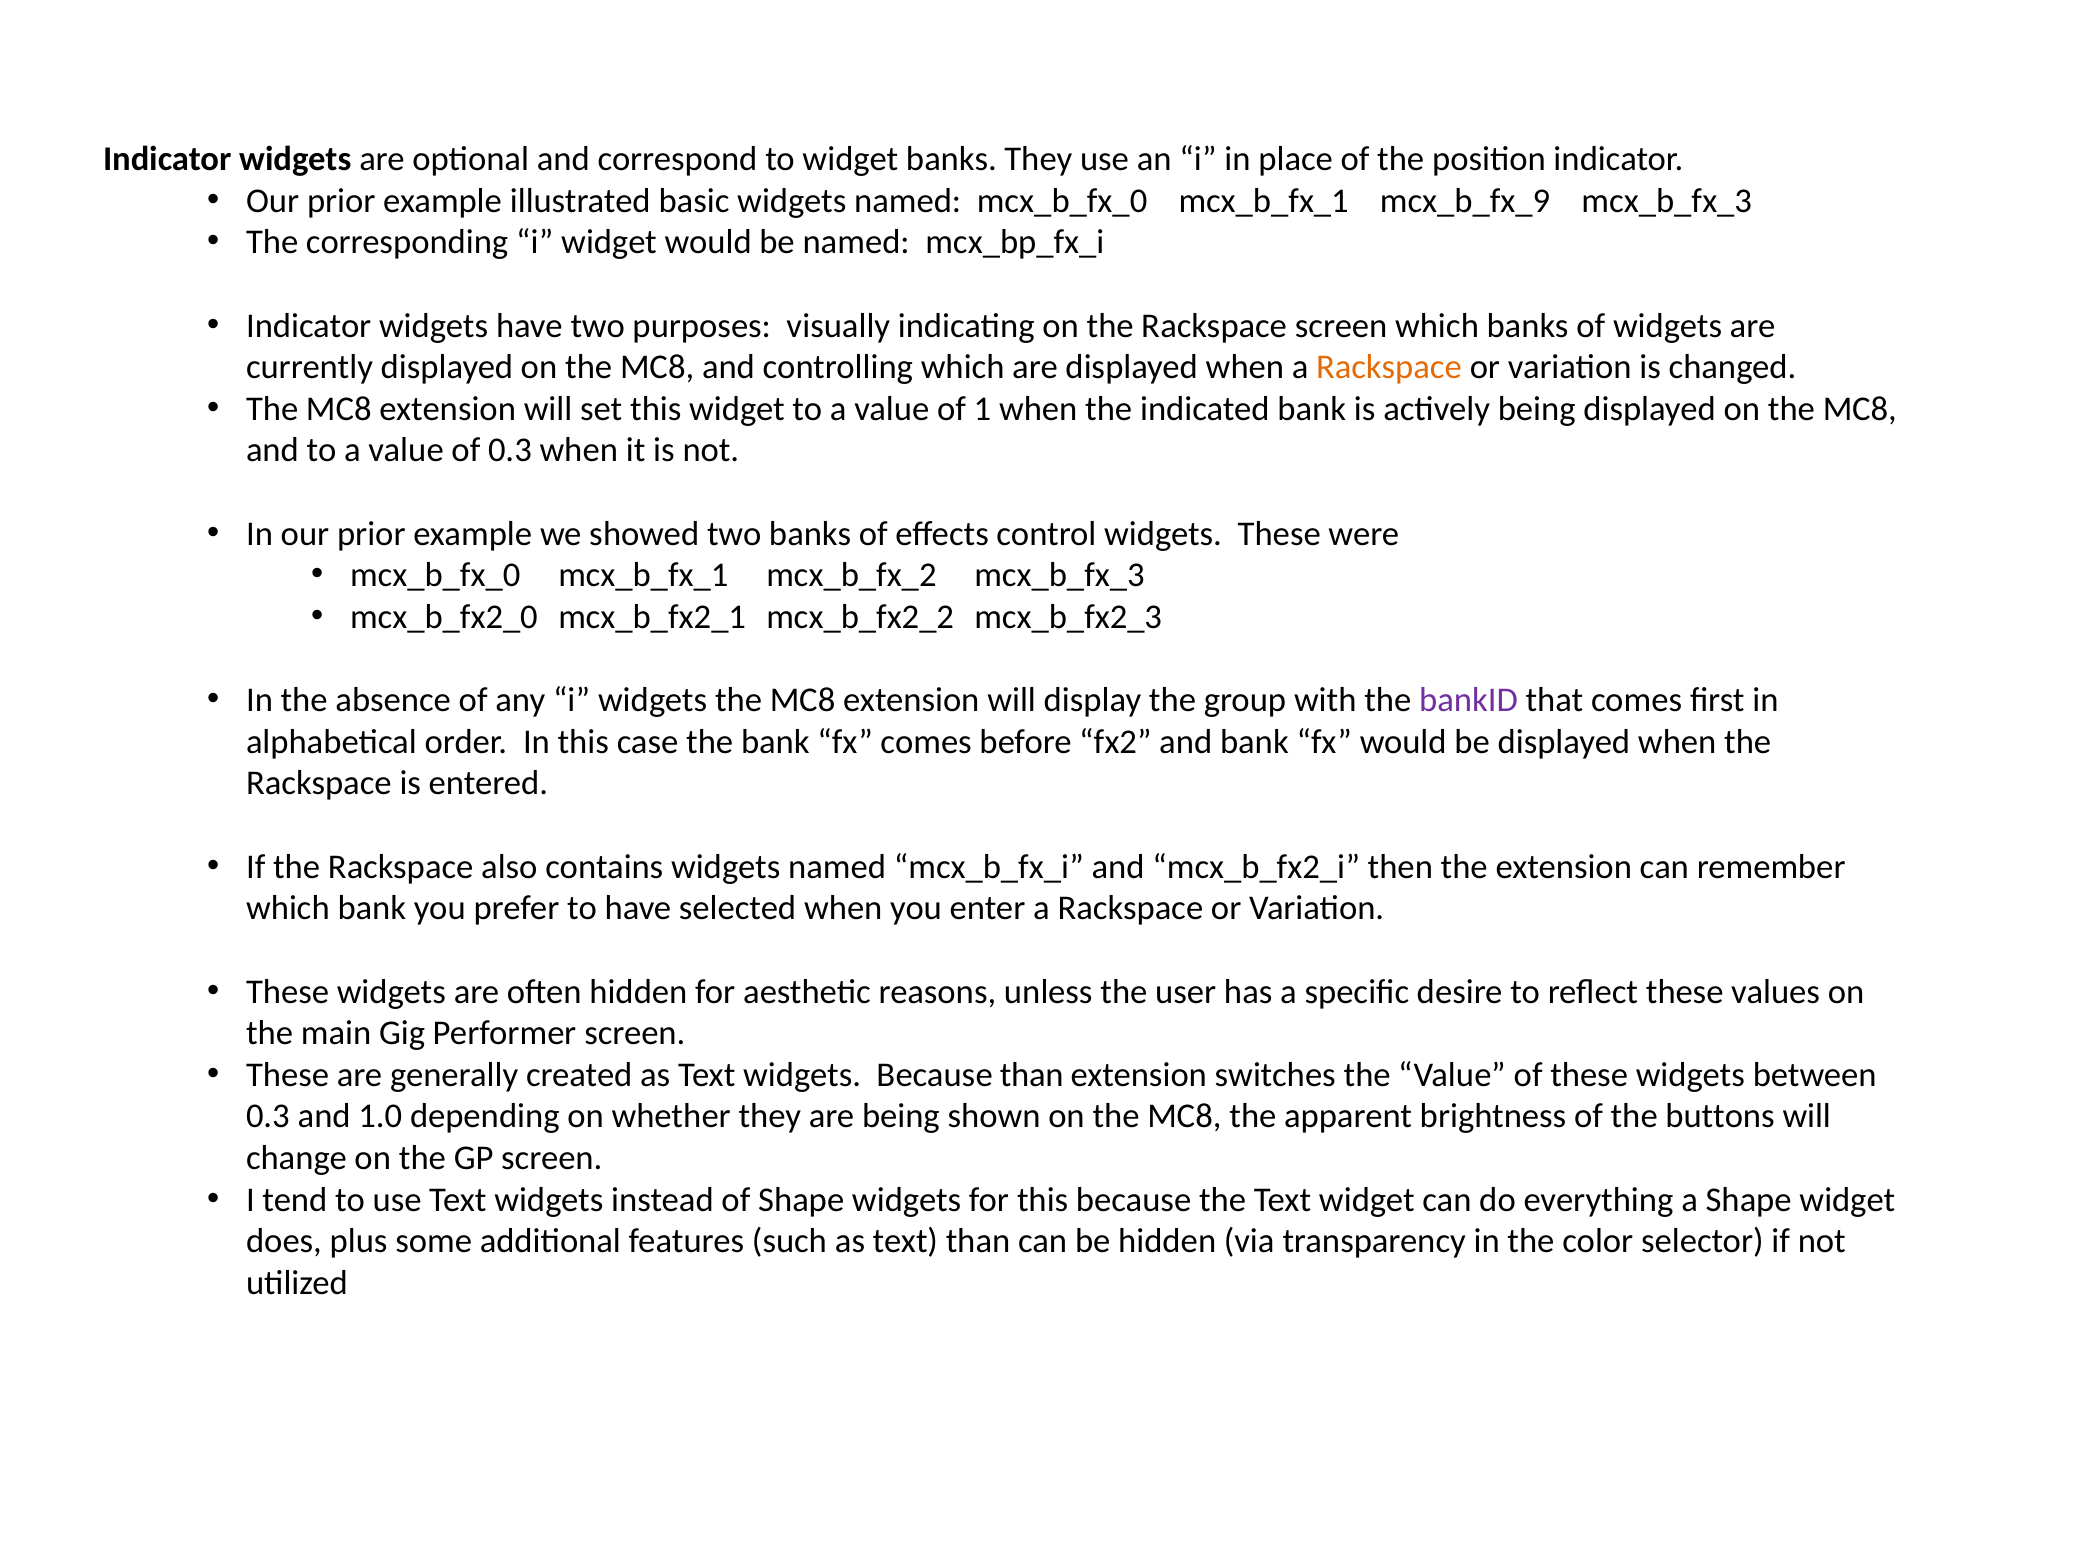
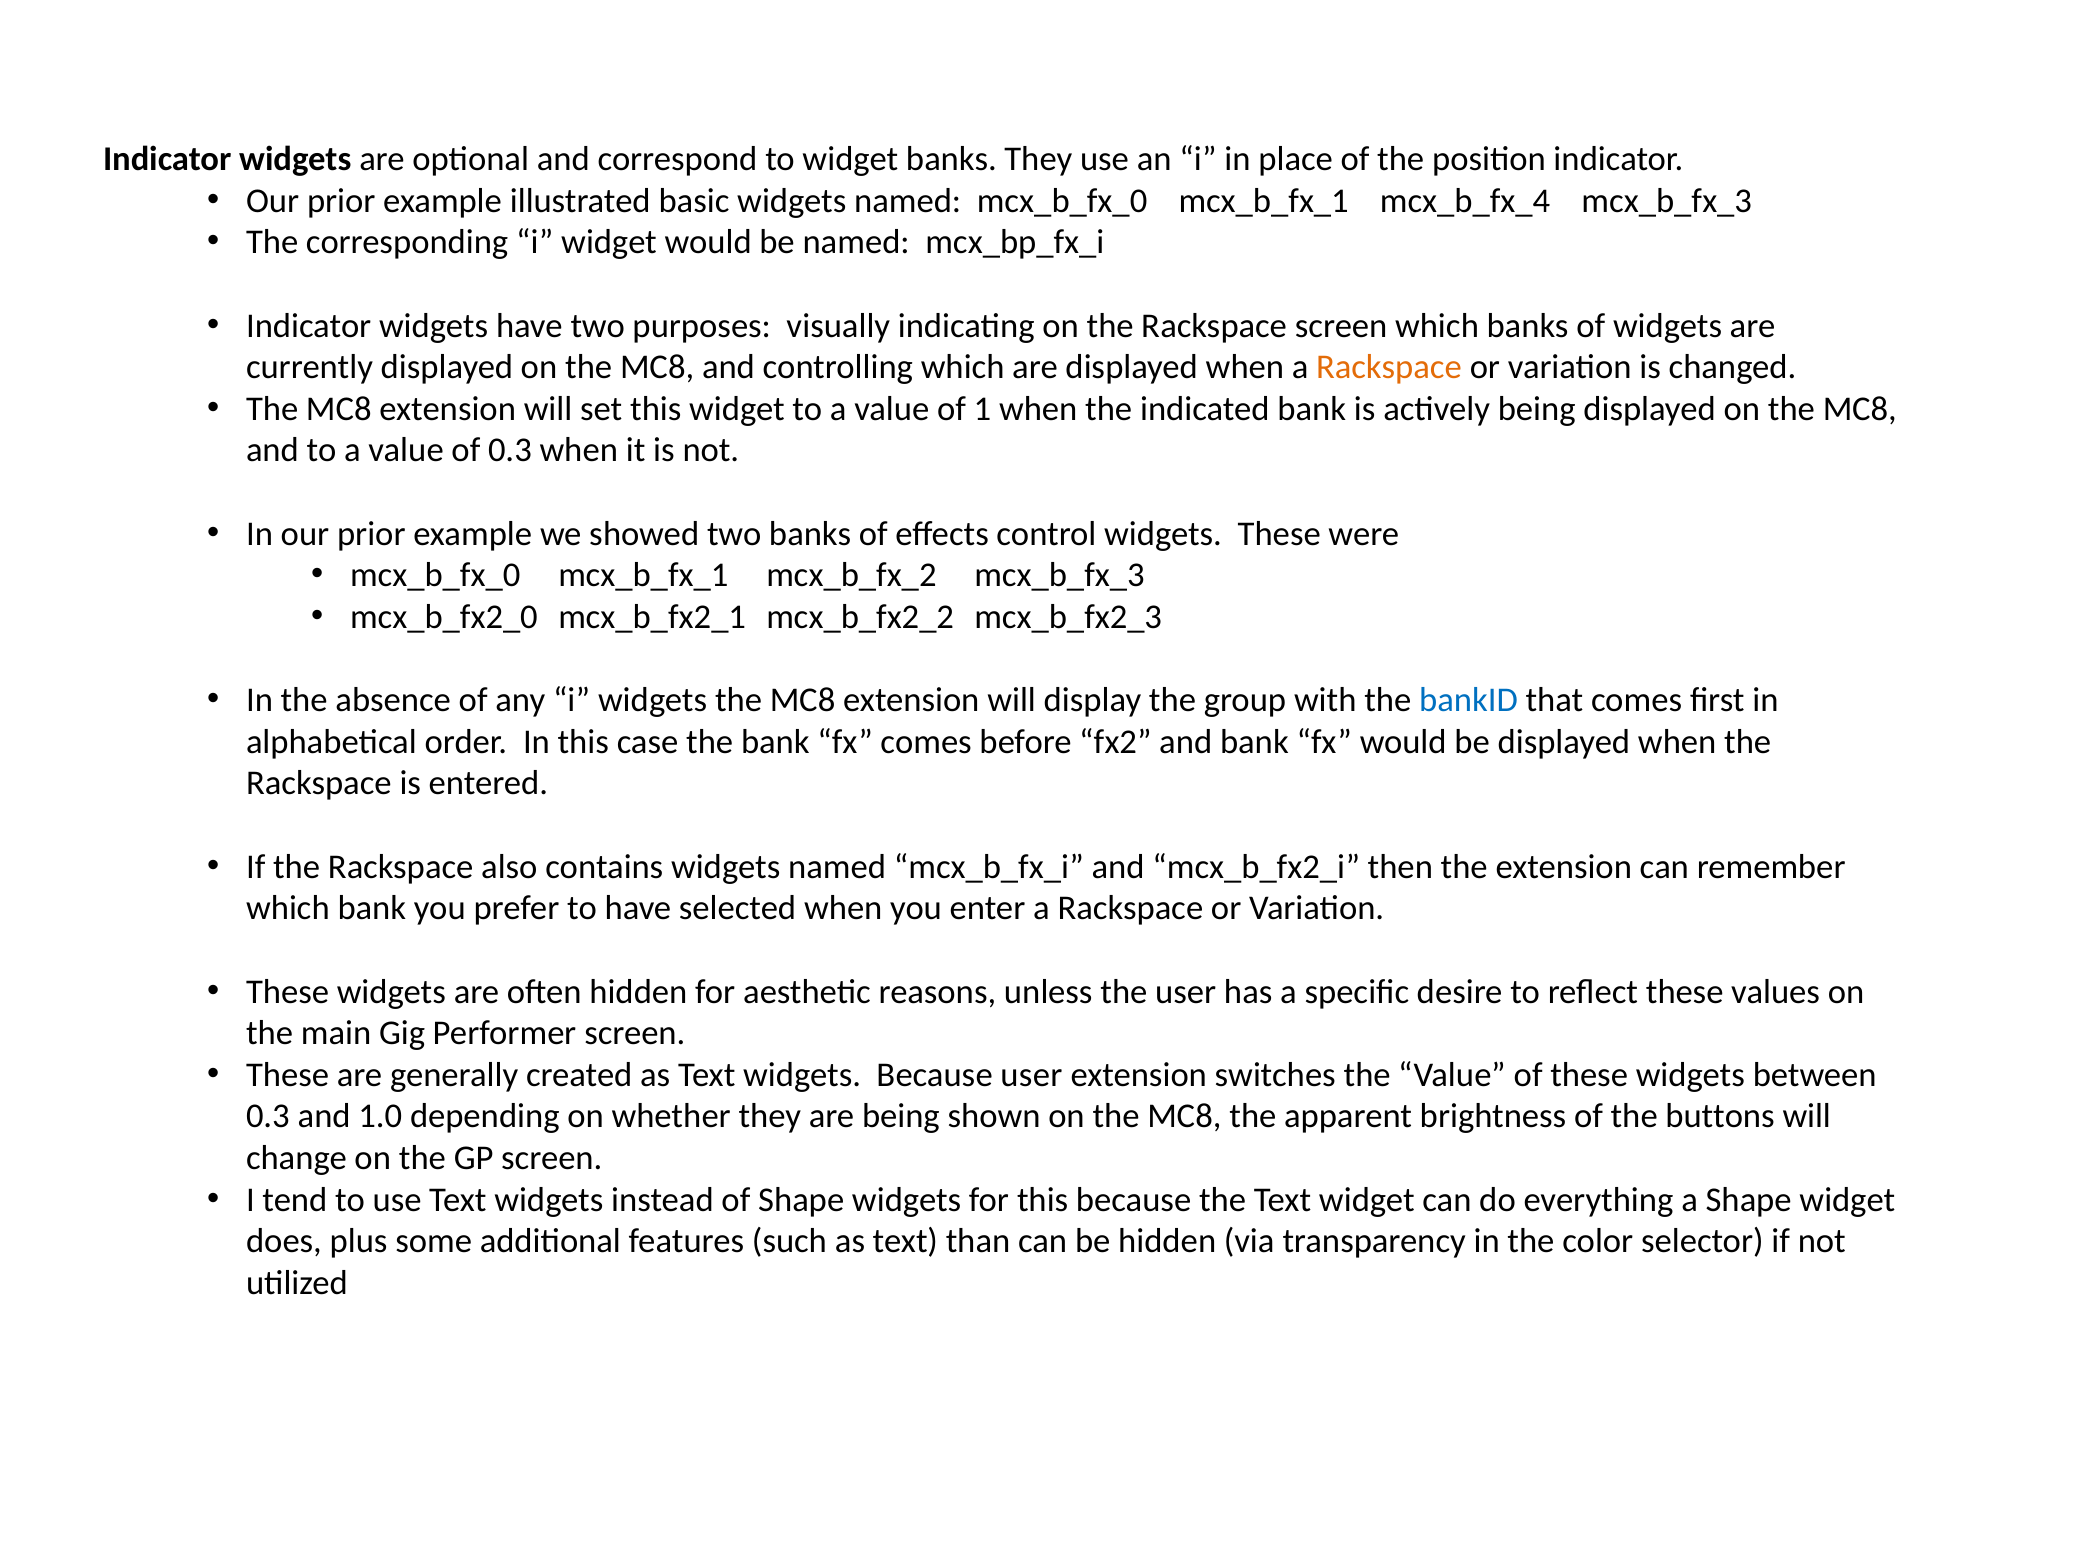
mcx_b_fx_9: mcx_b_fx_9 -> mcx_b_fx_4
bankID colour: purple -> blue
Because than: than -> user
